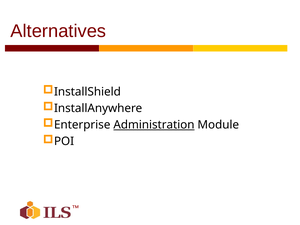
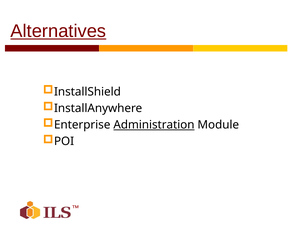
Alternatives underline: none -> present
